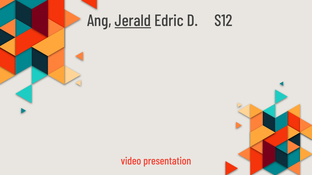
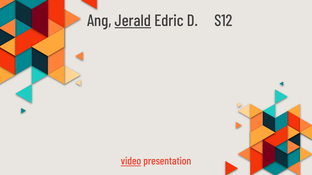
video underline: none -> present
